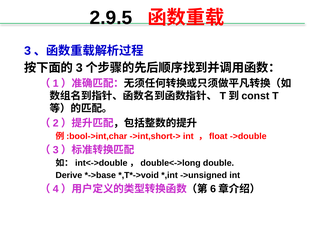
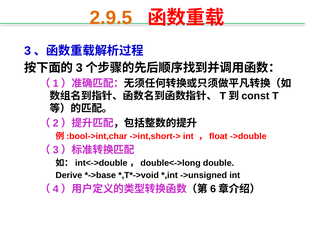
2.9.5 colour: black -> orange
